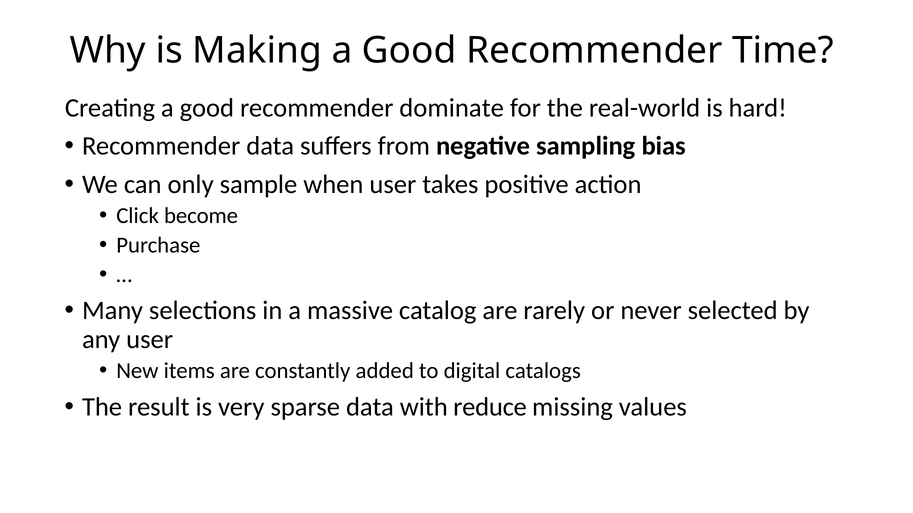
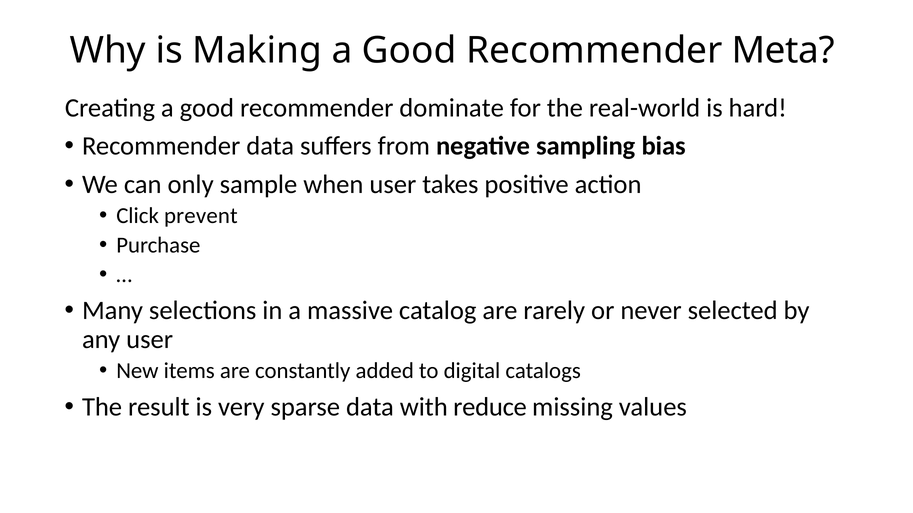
Time: Time -> Meta
become: become -> prevent
